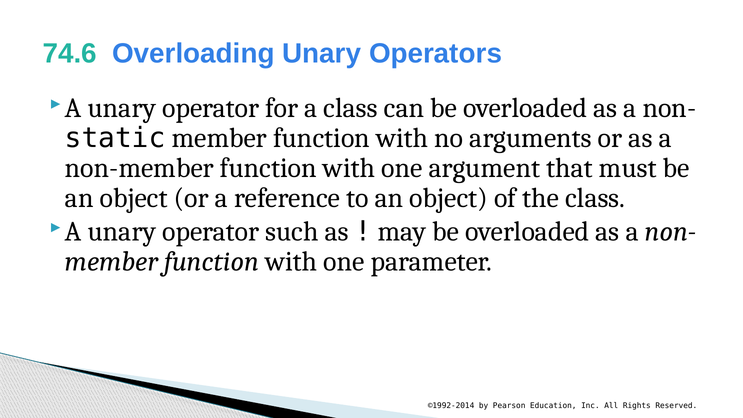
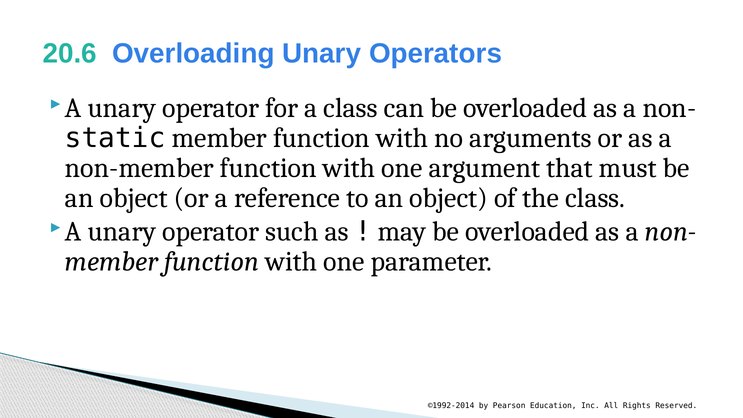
74.6: 74.6 -> 20.6
